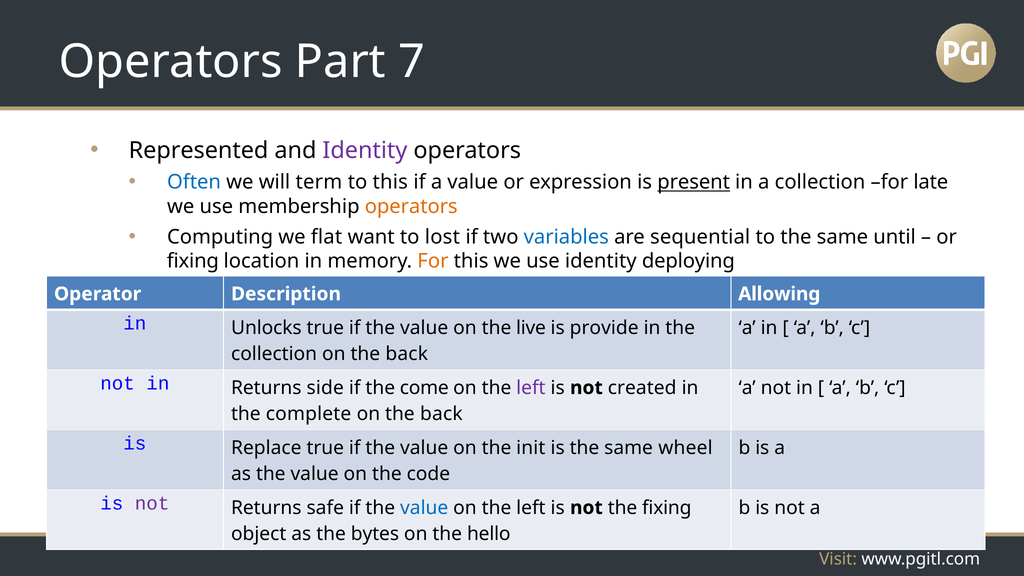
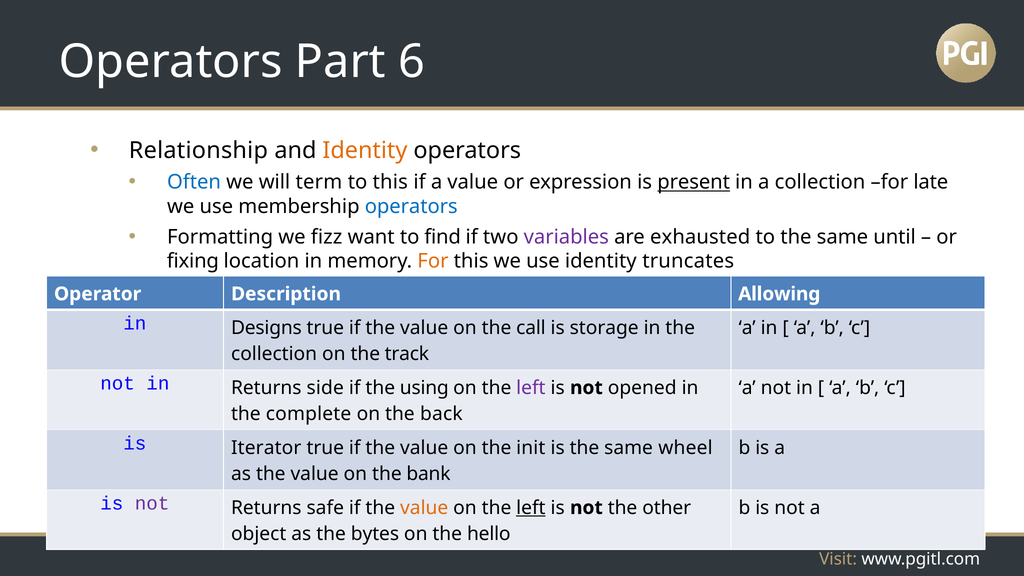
7: 7 -> 6
Represented: Represented -> Relationship
Identity at (365, 150) colour: purple -> orange
operators at (411, 207) colour: orange -> blue
Computing: Computing -> Formatting
flat: flat -> fizz
lost: lost -> find
variables colour: blue -> purple
sequential: sequential -> exhausted
deploying: deploying -> truncates
Unlocks: Unlocks -> Designs
live: live -> call
provide: provide -> storage
collection on the back: back -> track
come: come -> using
created: created -> opened
Replace: Replace -> Iterator
code: code -> bank
value at (424, 508) colour: blue -> orange
left at (531, 508) underline: none -> present
the fixing: fixing -> other
